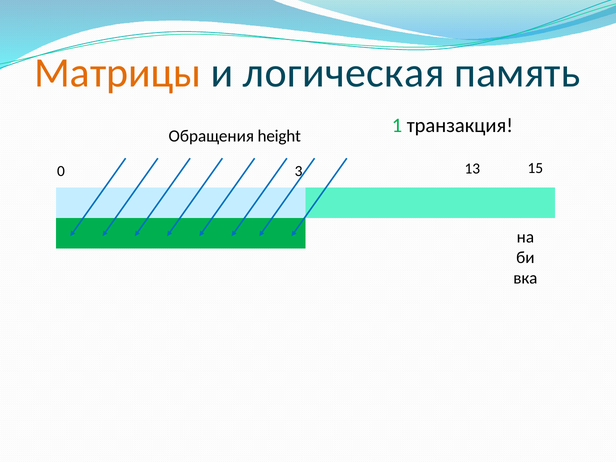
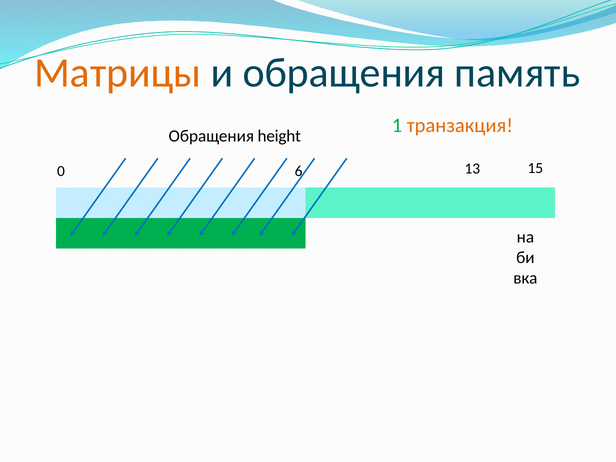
и логическая: логическая -> обращения
транзакция colour: black -> orange
3: 3 -> 6
